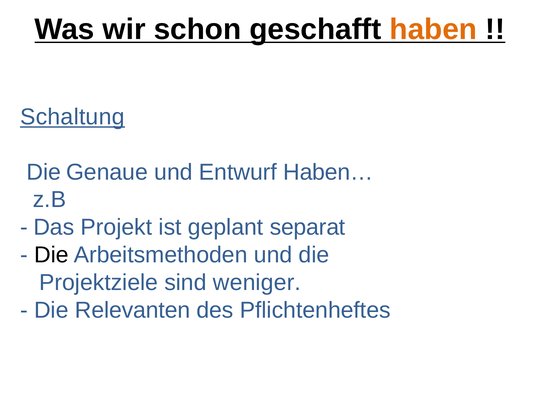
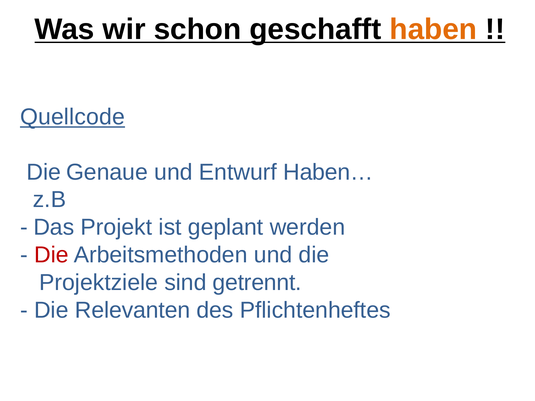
Schaltung: Schaltung -> Quellcode
separat: separat -> werden
Die at (51, 255) colour: black -> red
weniger: weniger -> getrennt
